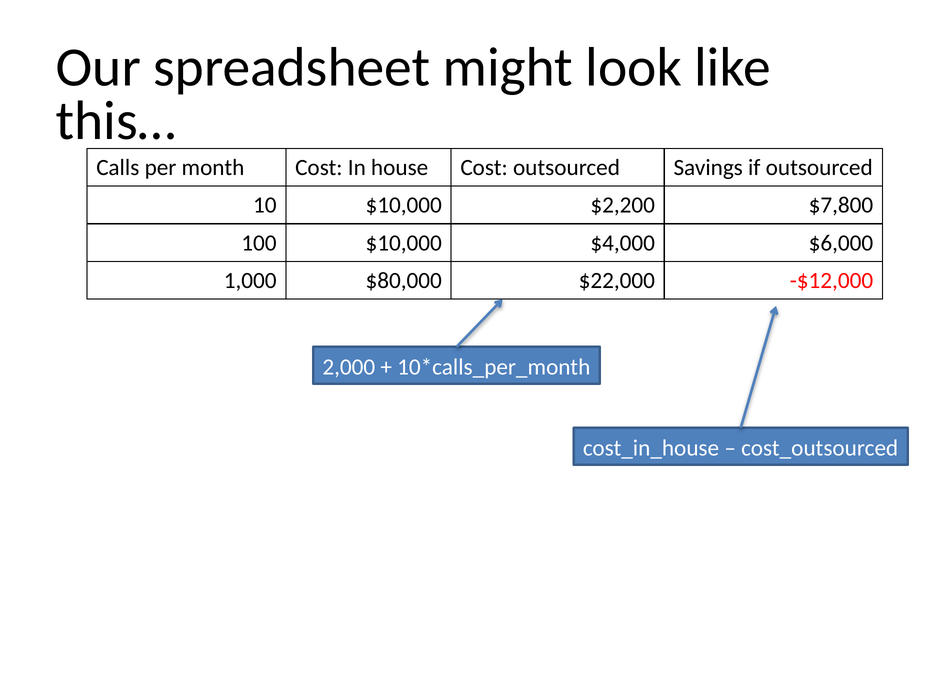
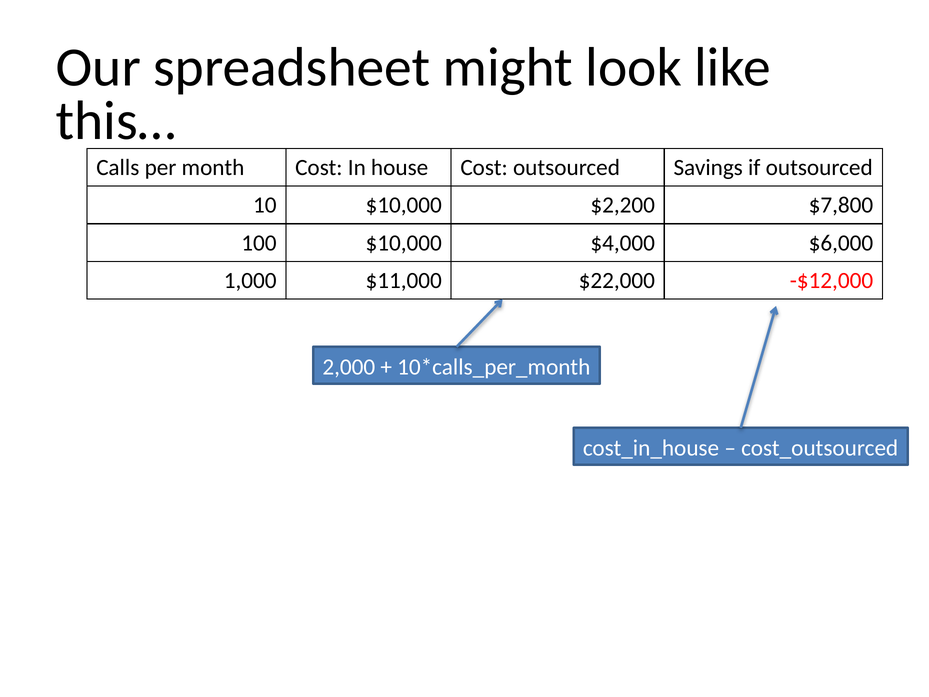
$80,000: $80,000 -> $11,000
